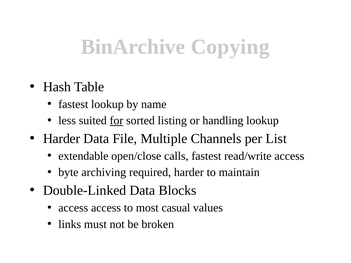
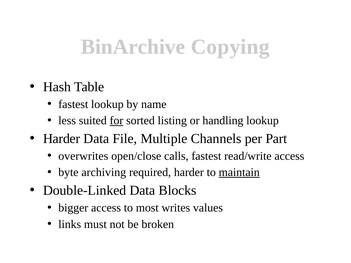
List: List -> Part
extendable: extendable -> overwrites
maintain underline: none -> present
access at (73, 208): access -> bigger
casual: casual -> writes
